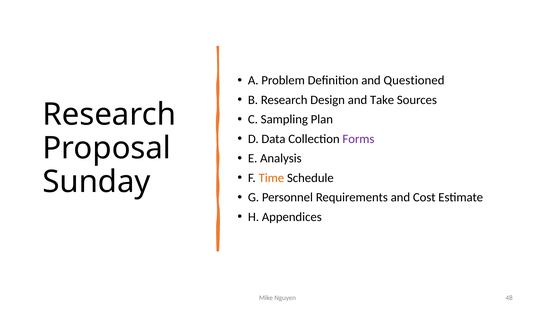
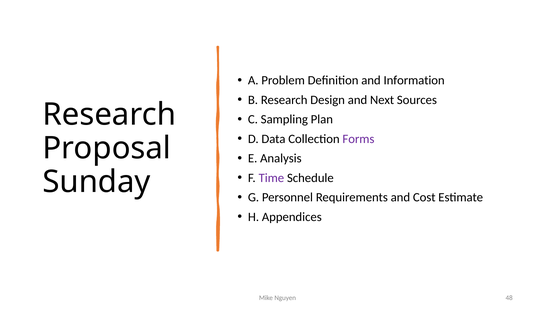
Questioned: Questioned -> Information
Take: Take -> Next
Time colour: orange -> purple
